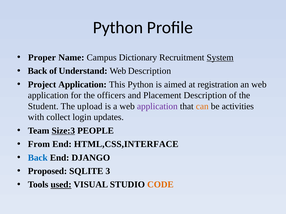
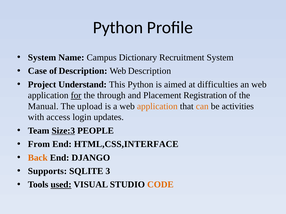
Proper at (42, 58): Proper -> System
System at (220, 58) underline: present -> none
Back at (37, 71): Back -> Case
of Understand: Understand -> Description
Project Application: Application -> Understand
registration: registration -> difficulties
for underline: none -> present
officers: officers -> through
Placement Description: Description -> Registration
Student: Student -> Manual
application at (157, 107) colour: purple -> orange
collect: collect -> access
Back at (38, 158) colour: blue -> orange
Proposed: Proposed -> Supports
